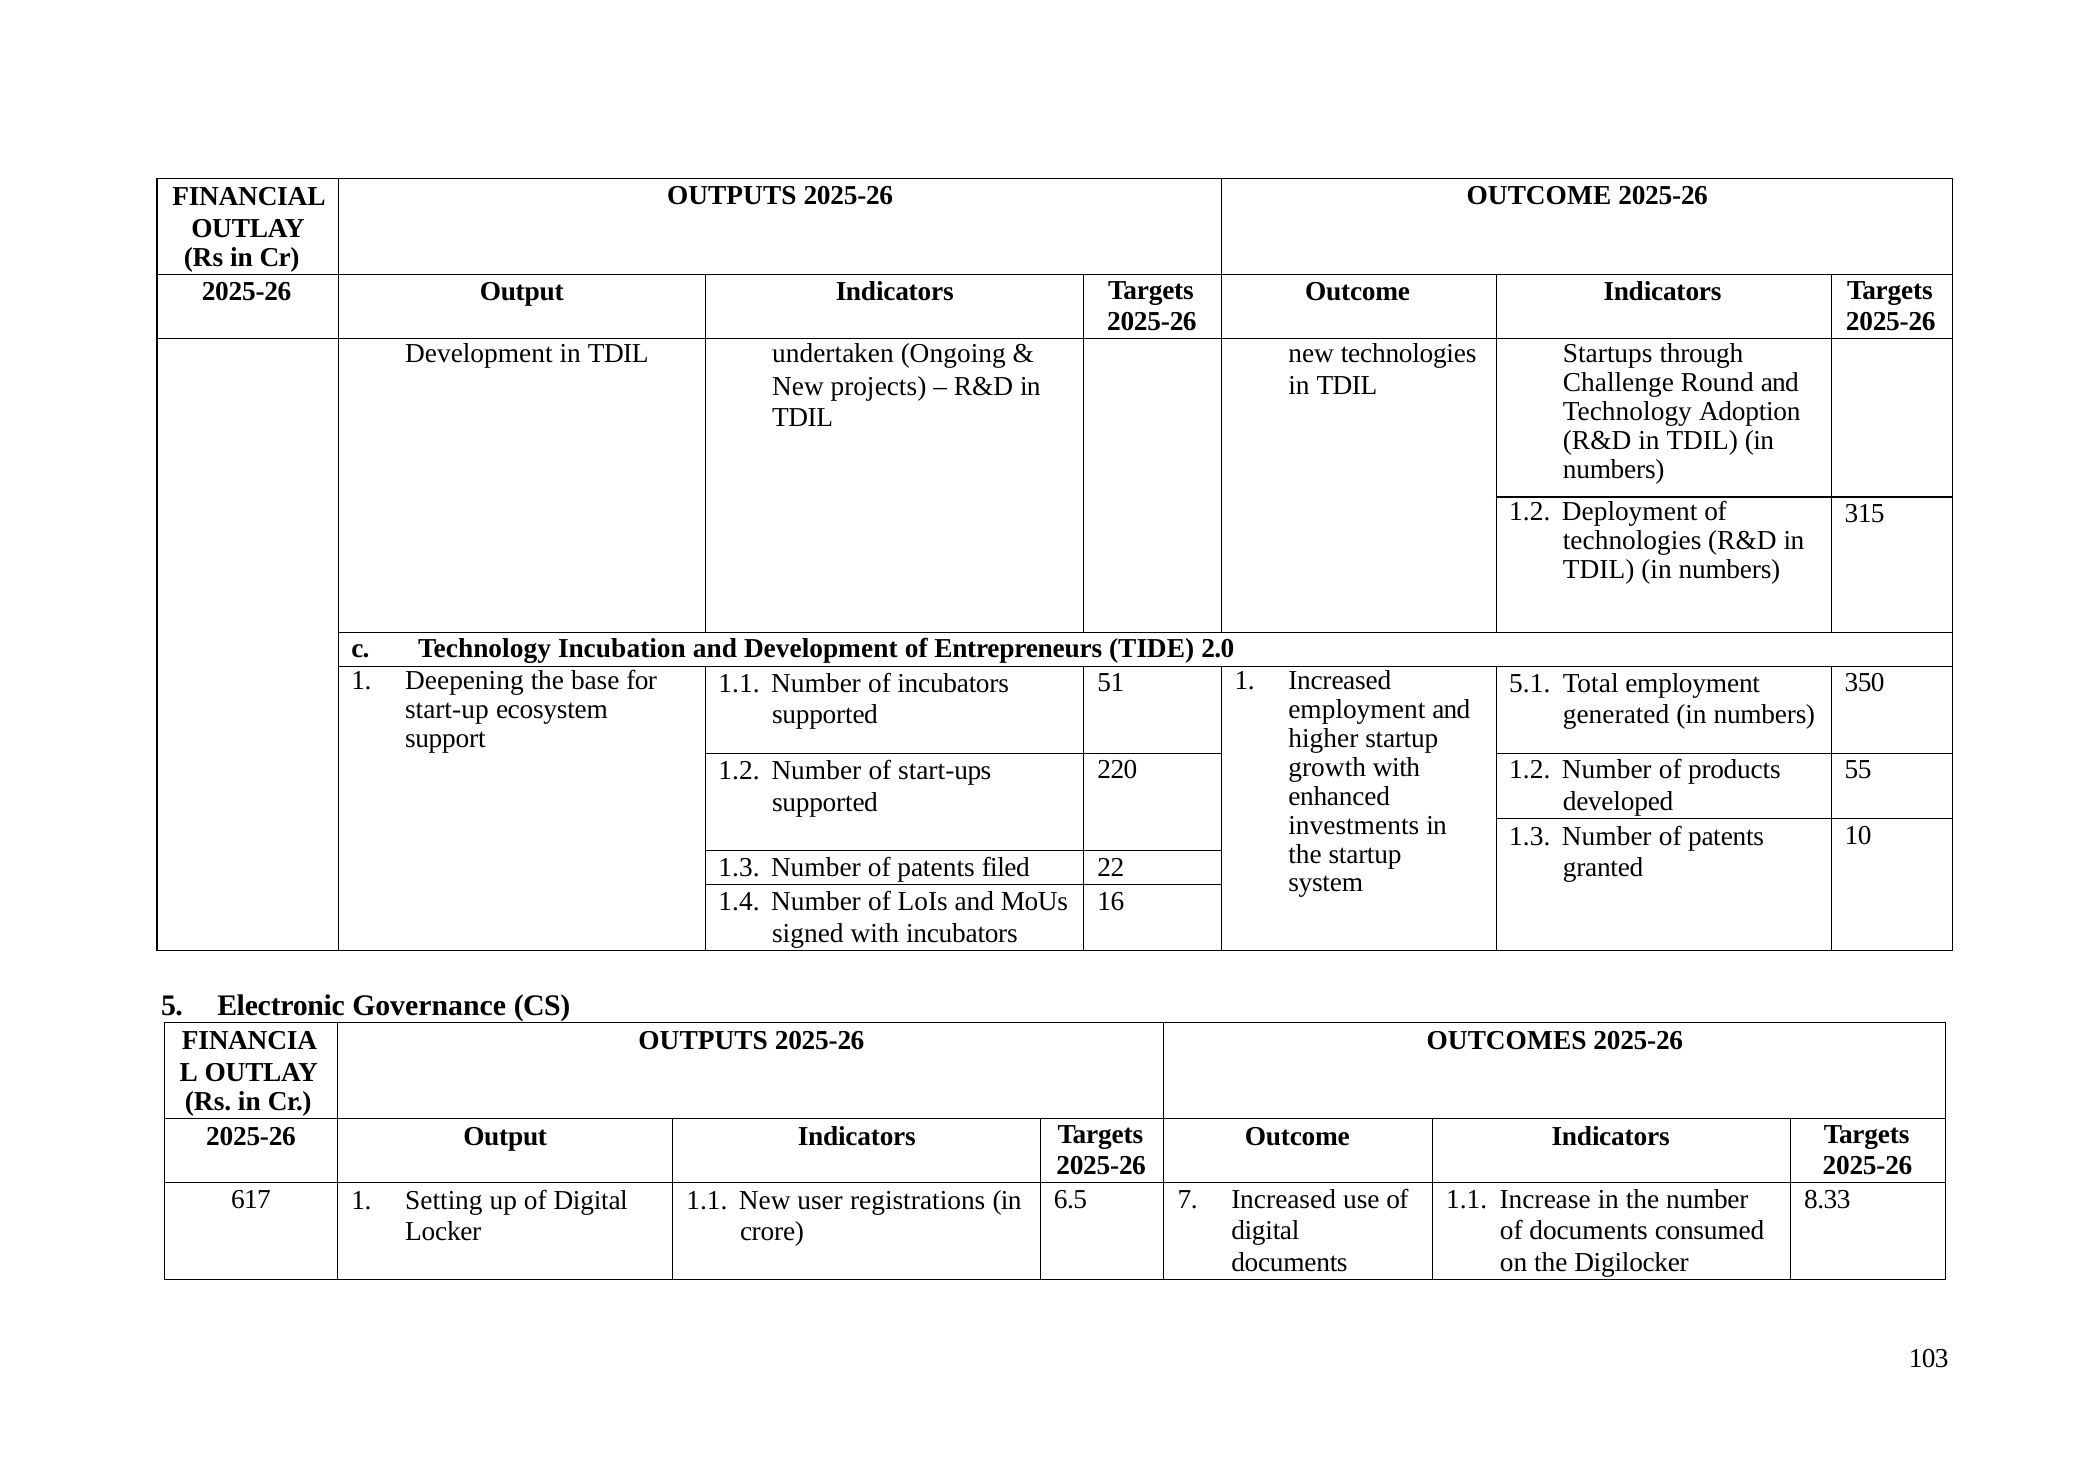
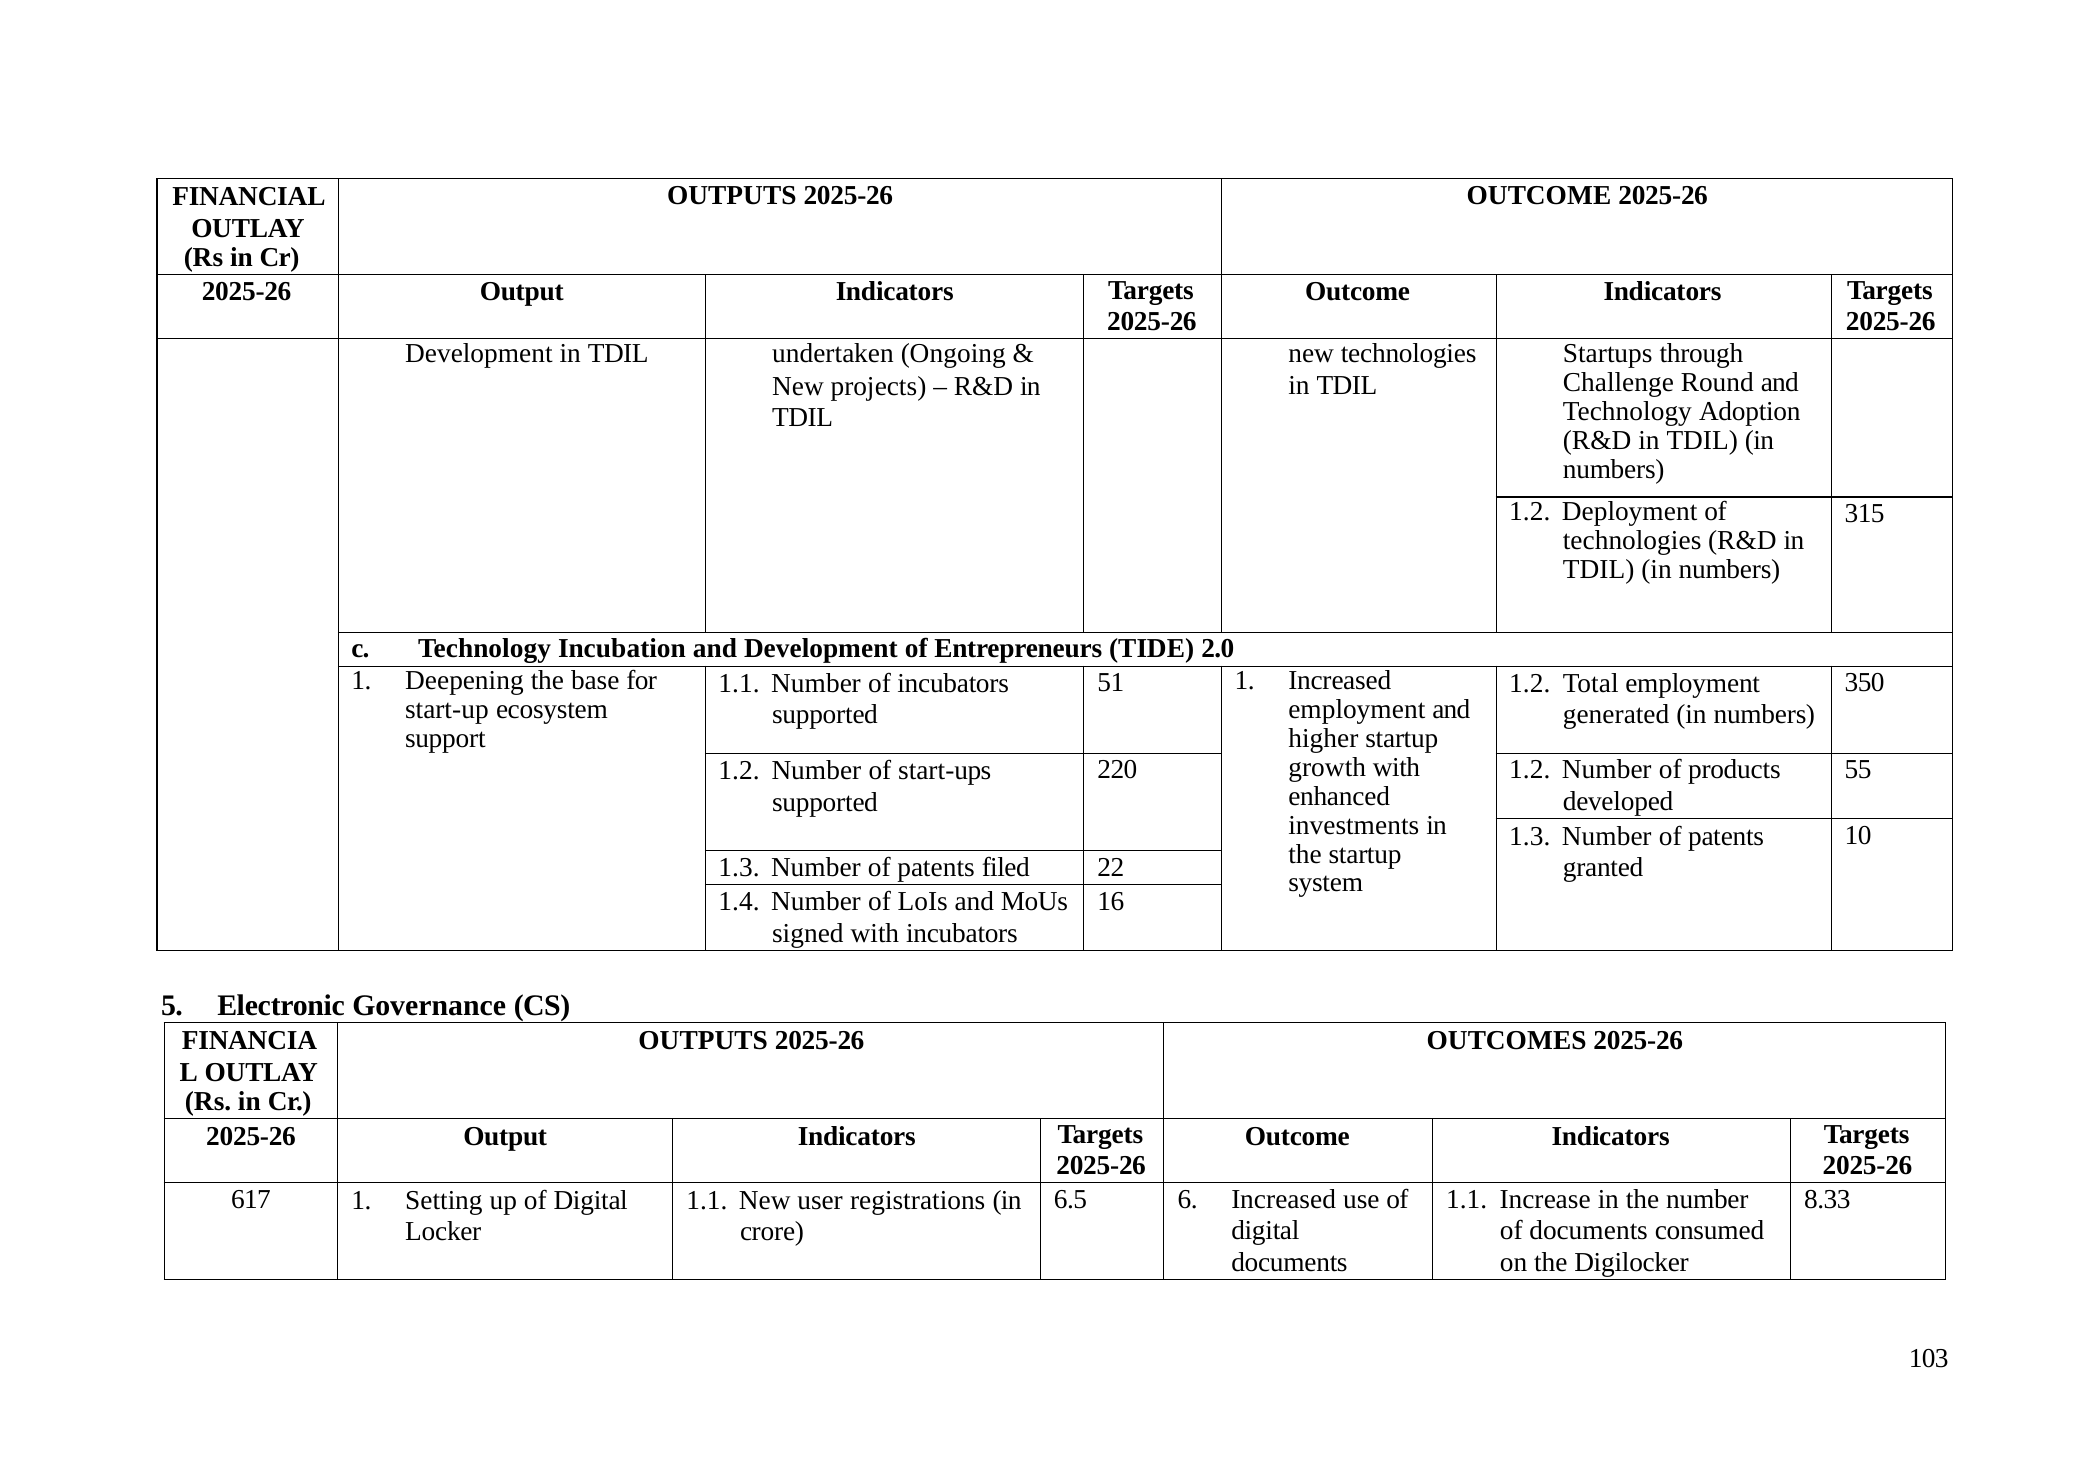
5.1 at (1530, 684): 5.1 -> 1.2
7: 7 -> 6
